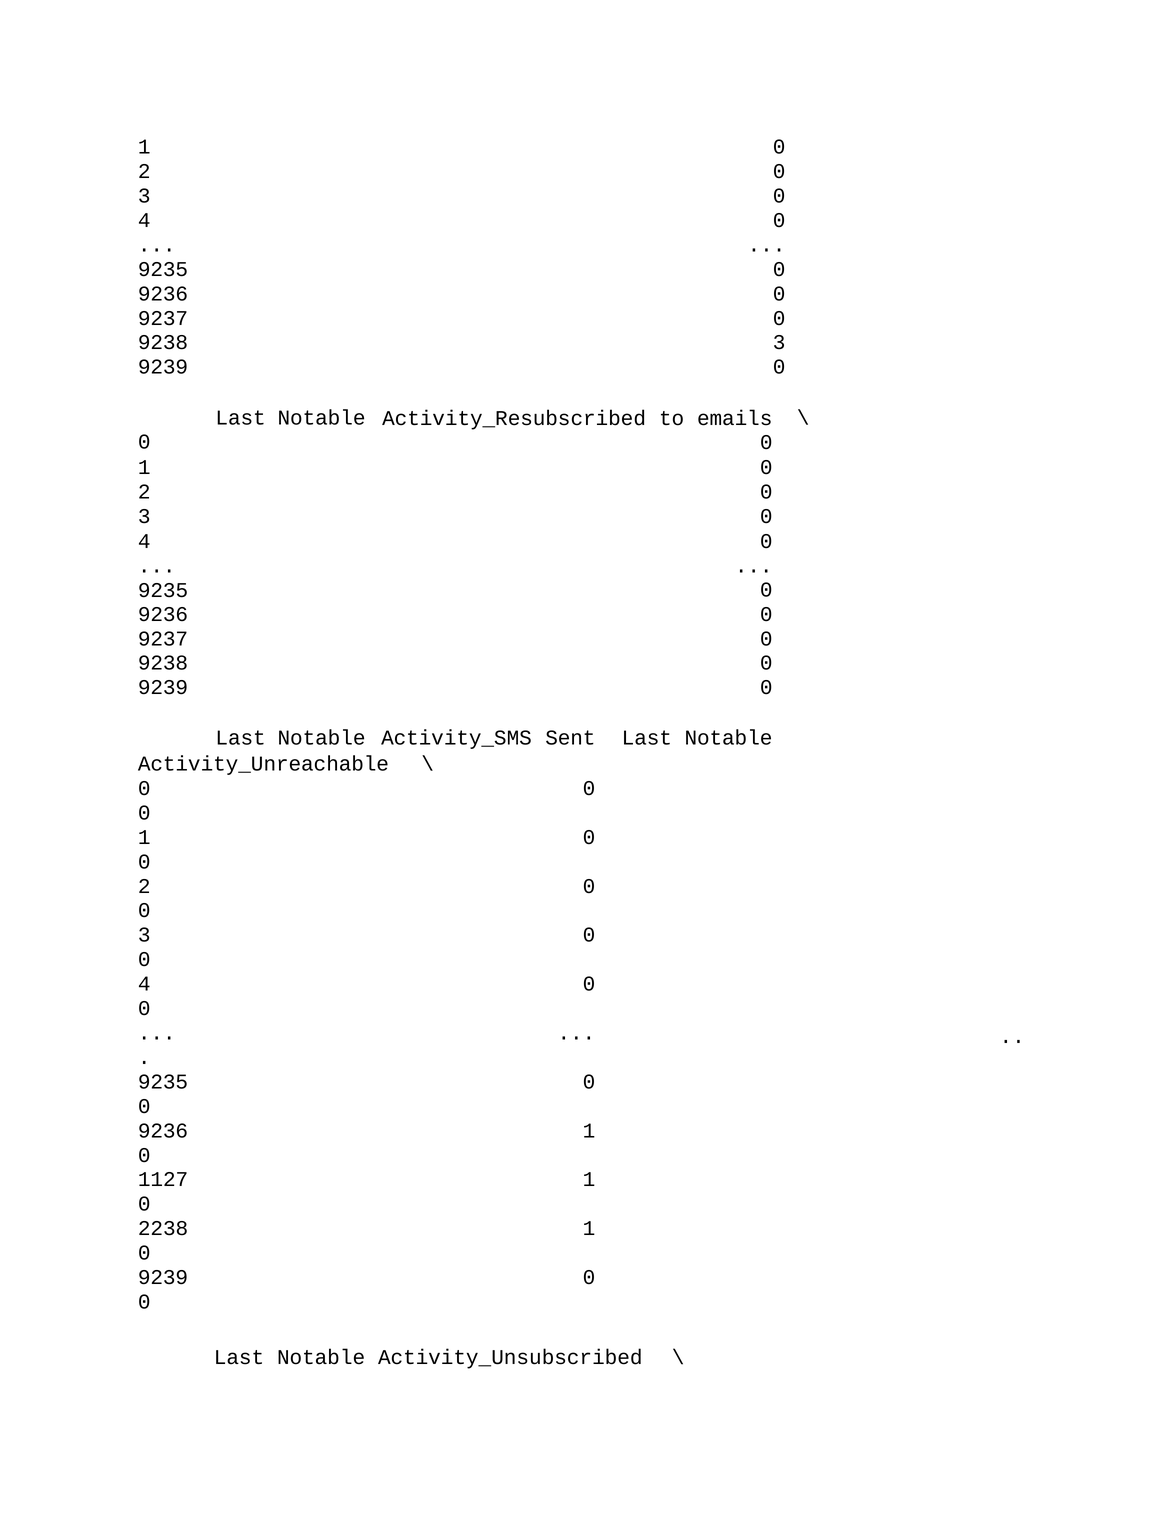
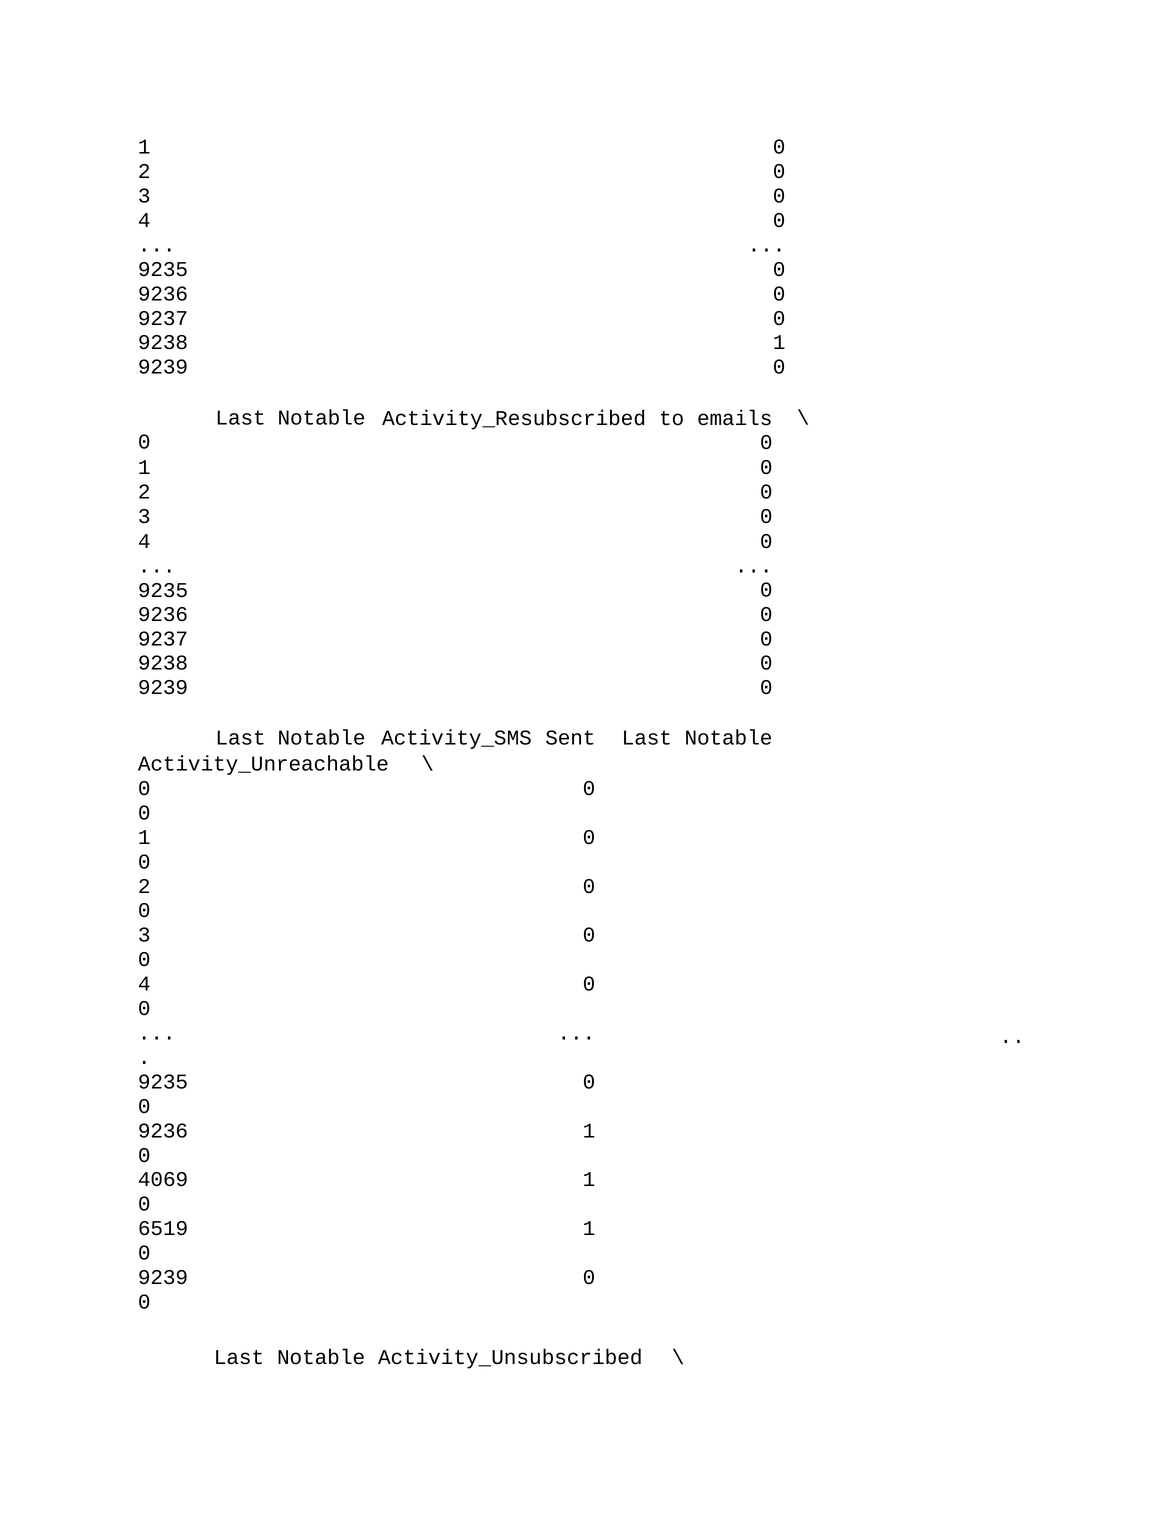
9238 3: 3 -> 1
1127: 1127 -> 4069
2238: 2238 -> 6519
